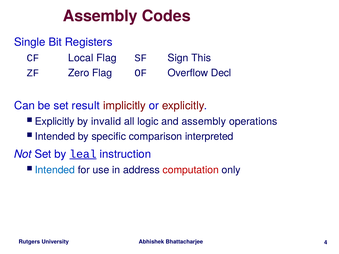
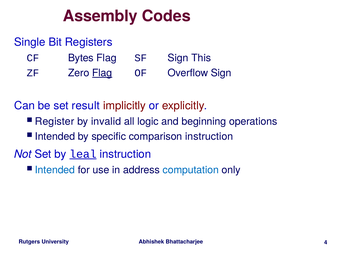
Local: Local -> Bytes
Flag at (102, 73) underline: none -> present
Overflow Decl: Decl -> Sign
Explicitly at (55, 122): Explicitly -> Register
and assembly: assembly -> beginning
comparison interpreted: interpreted -> instruction
computation colour: red -> blue
